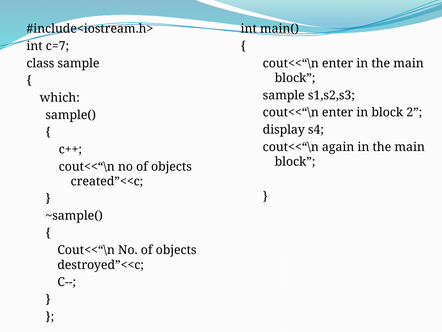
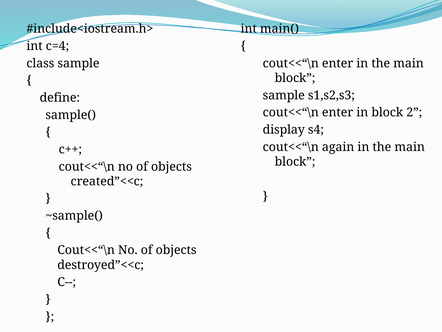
c=7: c=7 -> c=4
which: which -> define
